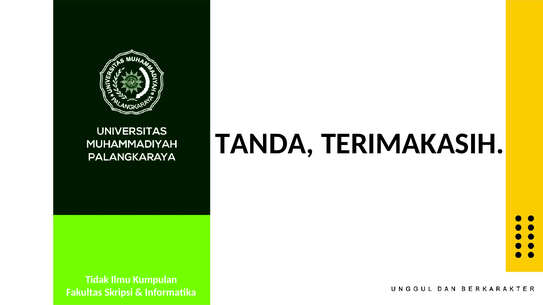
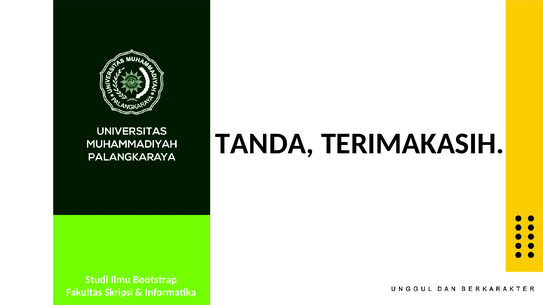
Tidak: Tidak -> Studi
Kumpulan: Kumpulan -> Bootstrap
